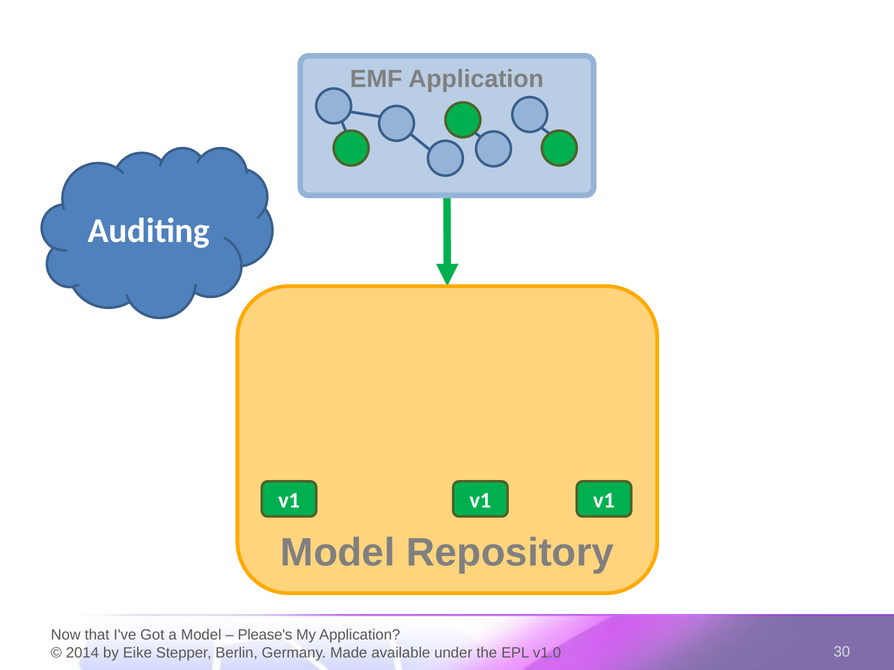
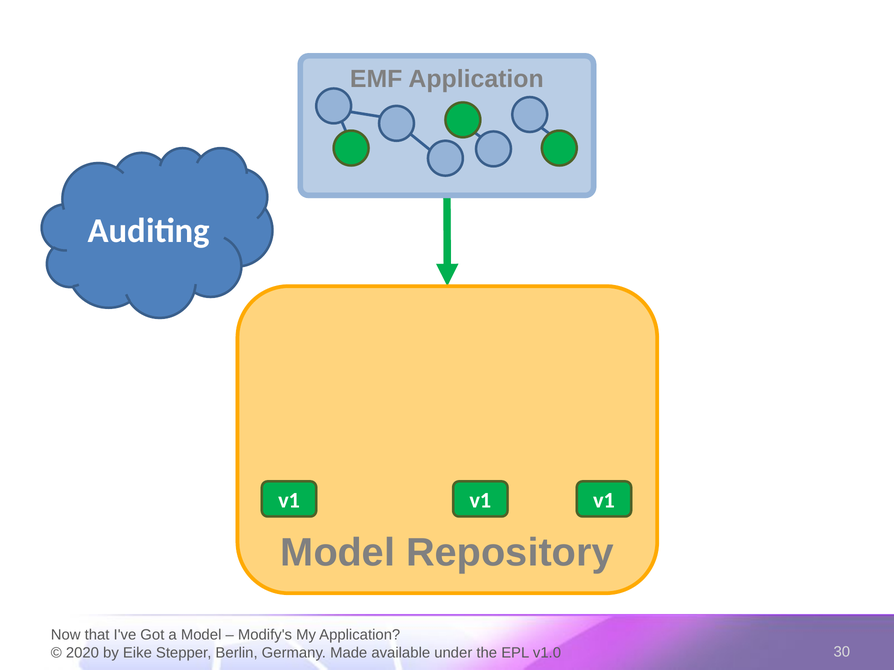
Please's: Please's -> Modify's
2014: 2014 -> 2020
